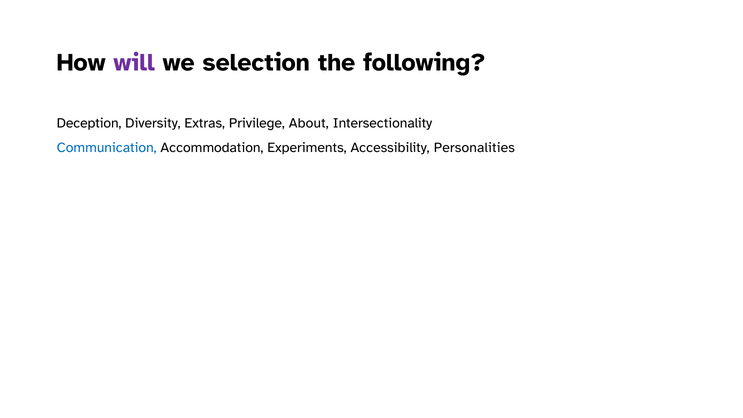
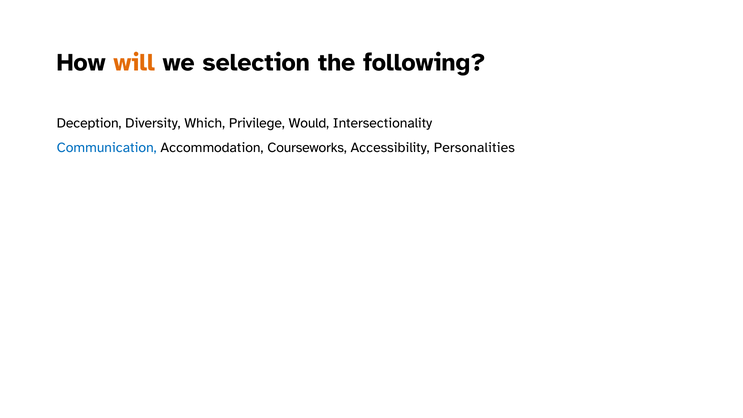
will colour: purple -> orange
Extras: Extras -> Which
About: About -> Would
Experiments: Experiments -> Courseworks
